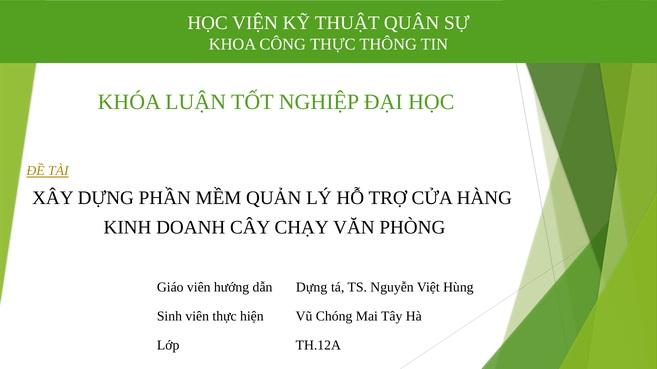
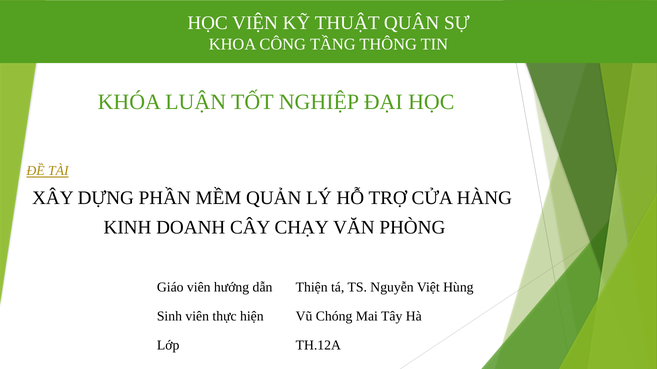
CÔNG THỰC: THỰC -> TẦNG
dẫn Dựng: Dựng -> Thiện
